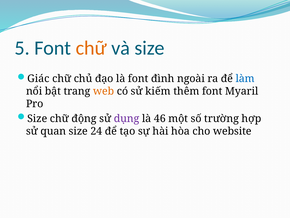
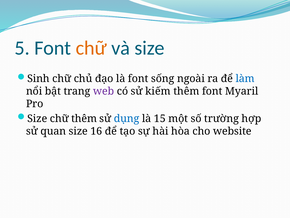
Giác: Giác -> Sinh
đình: đình -> sống
web colour: orange -> purple
chữ động: động -> thêm
dụng colour: purple -> blue
46: 46 -> 15
24: 24 -> 16
